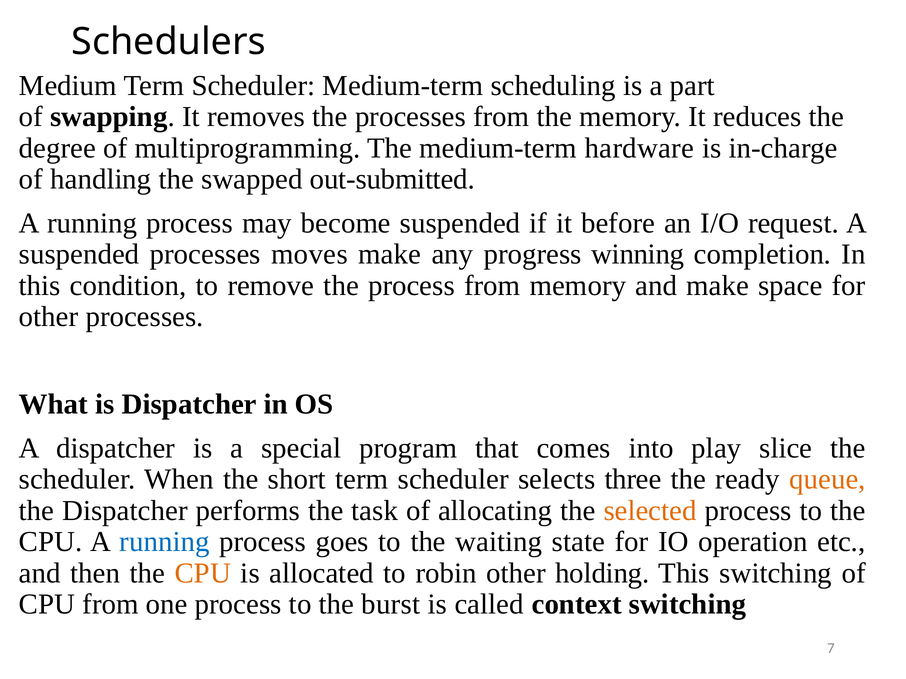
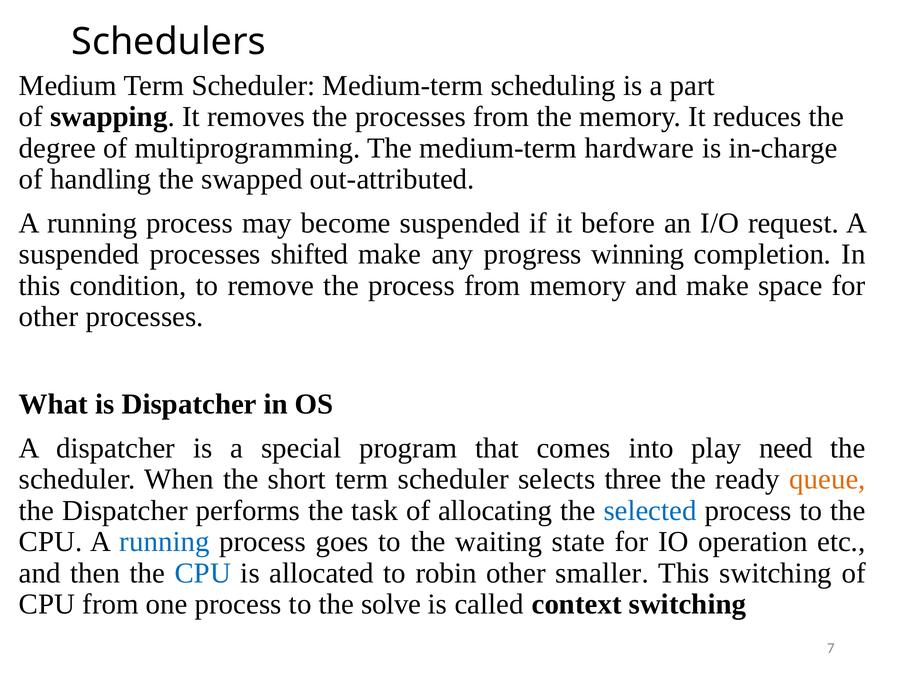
out-submitted: out-submitted -> out-attributed
moves: moves -> shifted
slice: slice -> need
selected colour: orange -> blue
CPU at (203, 574) colour: orange -> blue
holding: holding -> smaller
burst: burst -> solve
